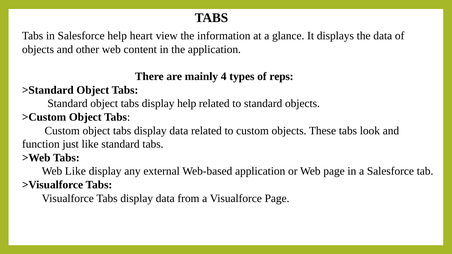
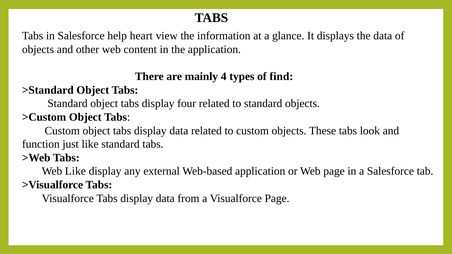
reps: reps -> find
display help: help -> four
